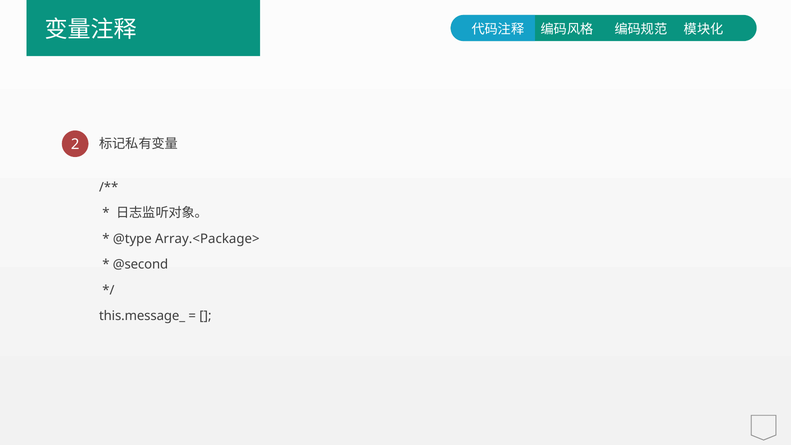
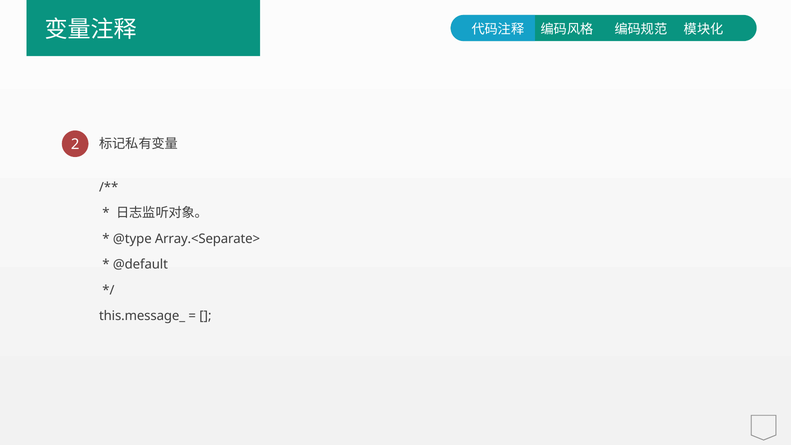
Array.<Package>: Array.<Package> -> Array.<Separate>
@second: @second -> @default
